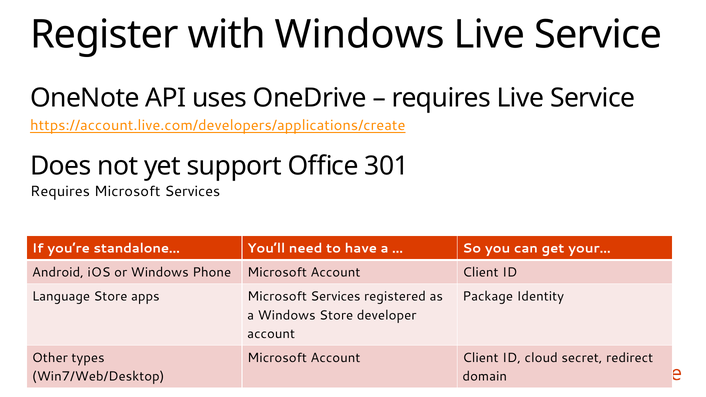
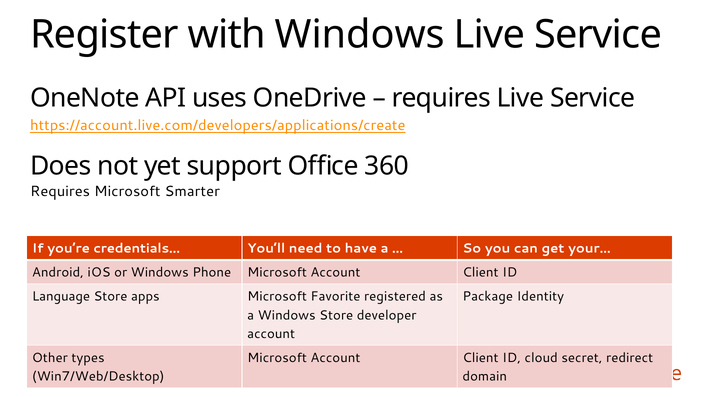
301: 301 -> 360
Requires Microsoft Services: Services -> Smarter
standalone…: standalone… -> credentials…
apps Microsoft Services: Services -> Favorite
